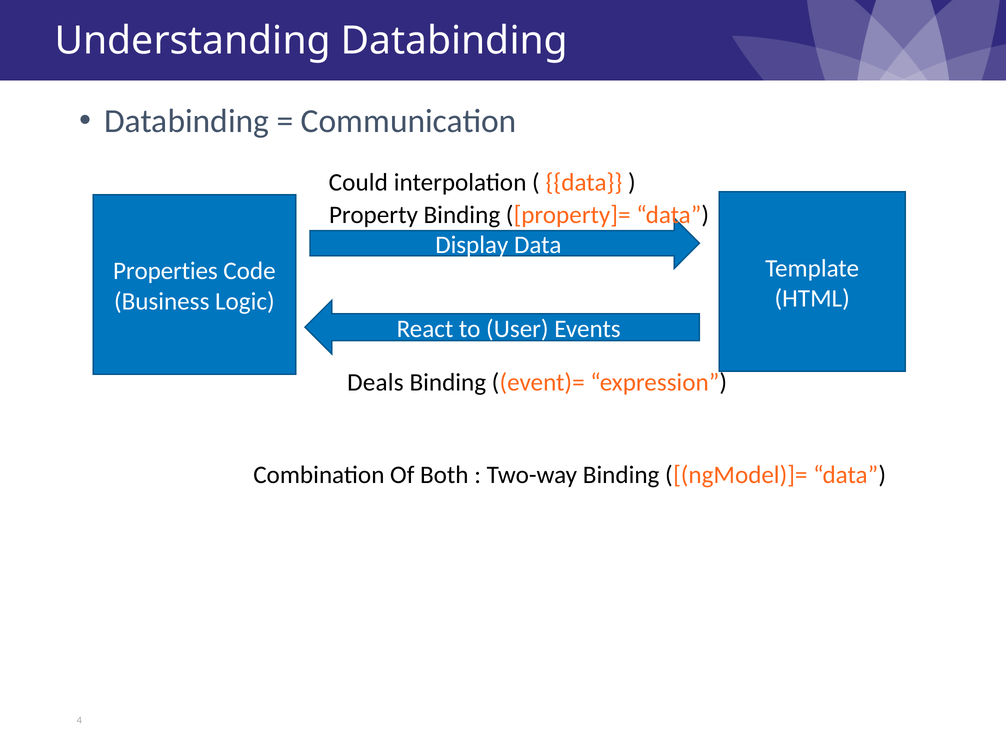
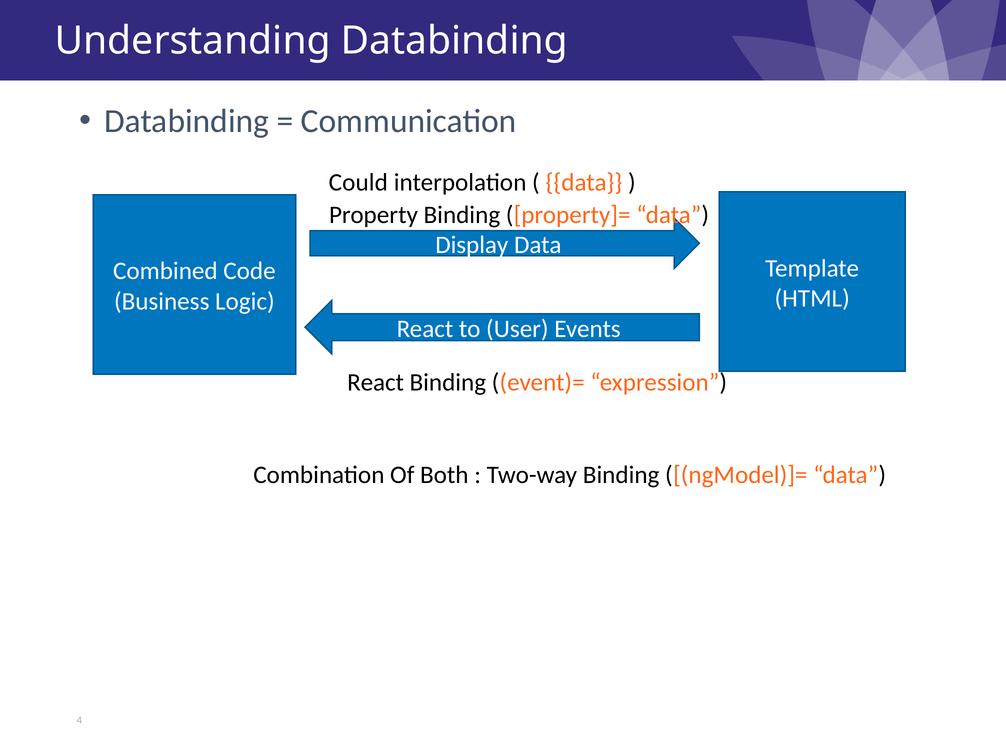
Properties: Properties -> Combined
Deals at (375, 382): Deals -> React
